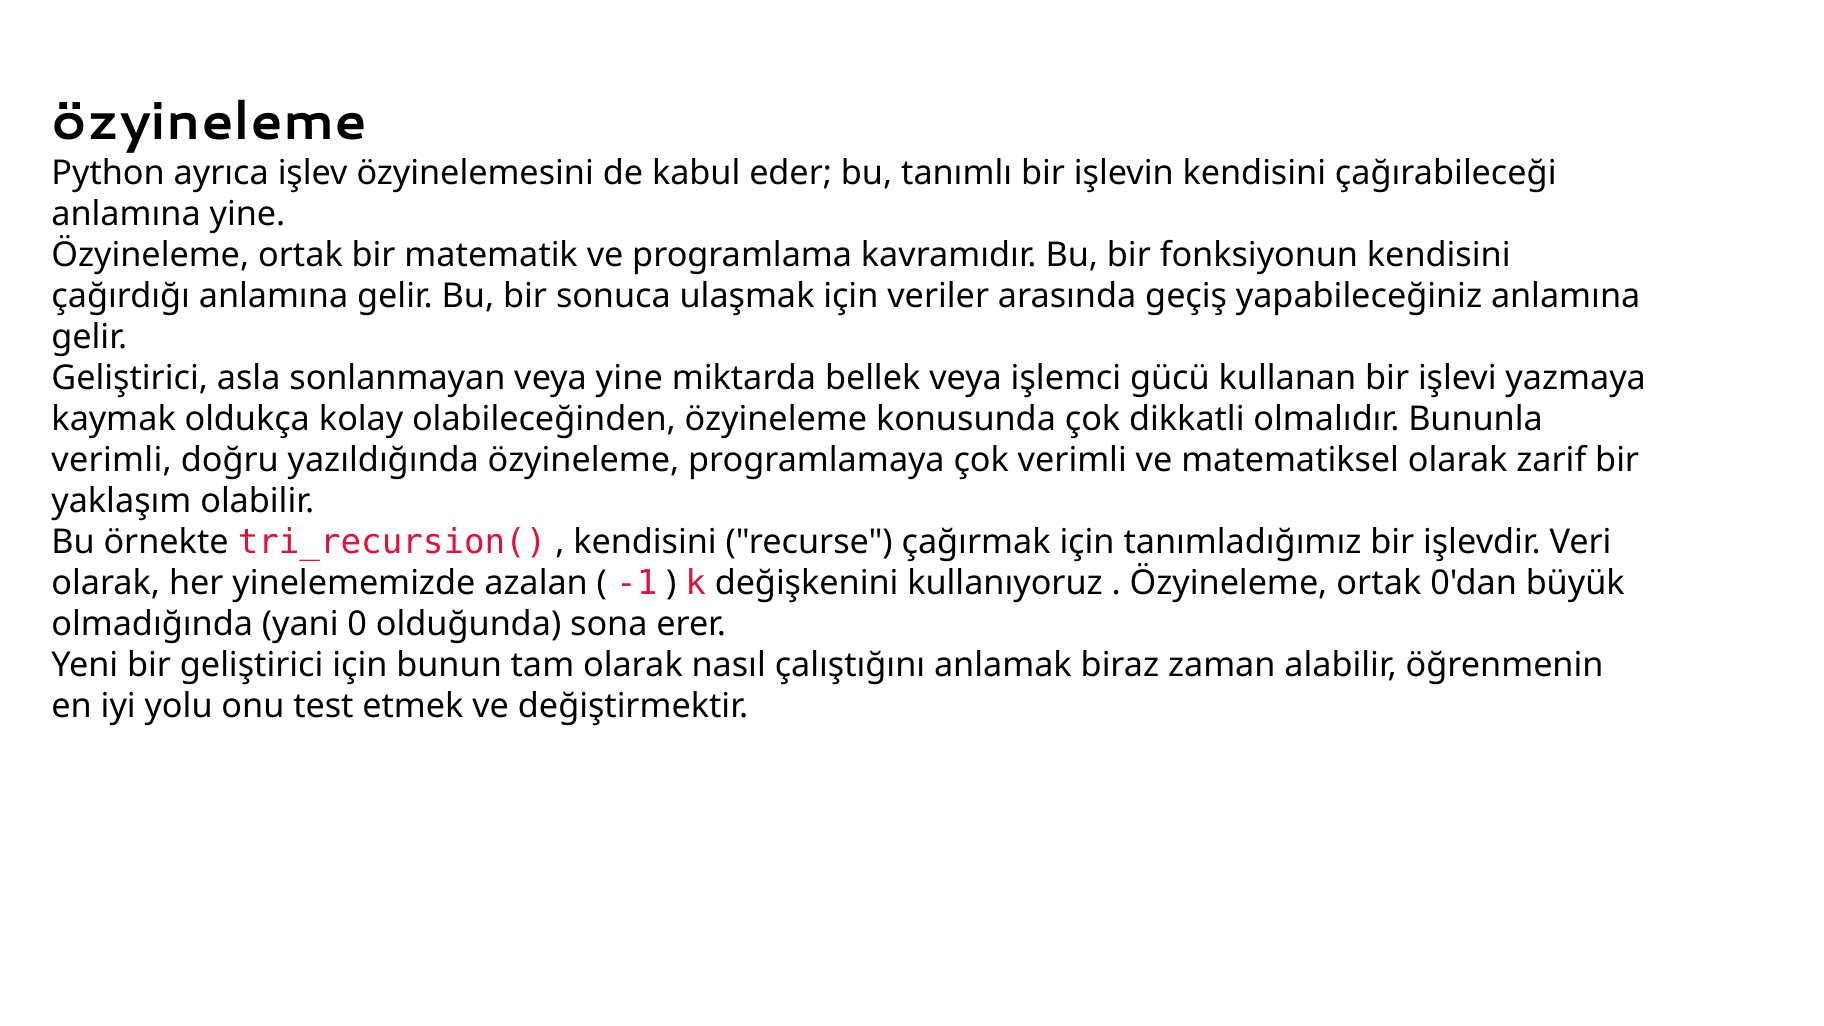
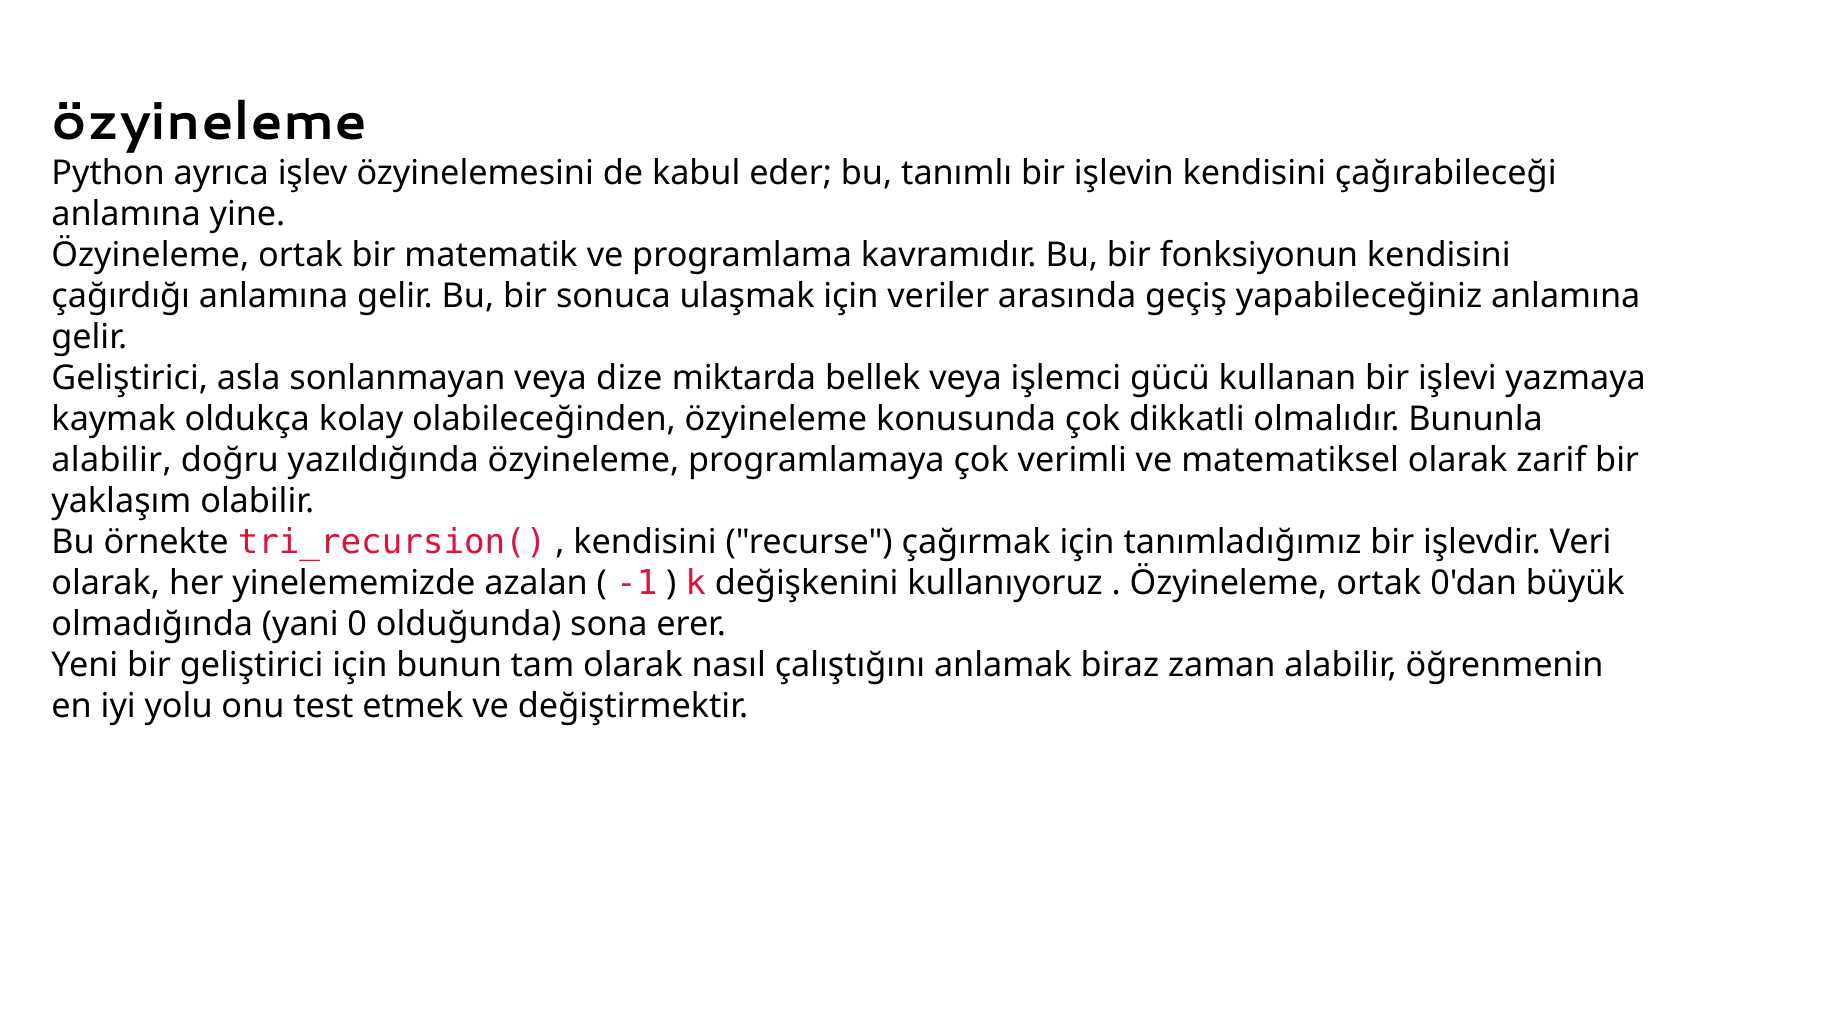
veya yine: yine -> dize
verimli at (112, 460): verimli -> alabilir
